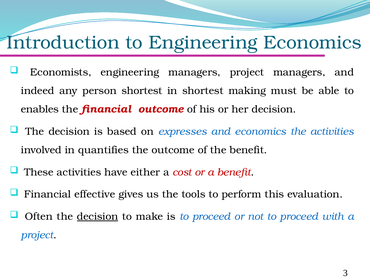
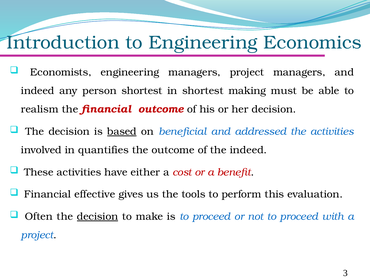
enables: enables -> realism
based underline: none -> present
expresses: expresses -> beneficial
and economics: economics -> addressed
the benefit: benefit -> indeed
